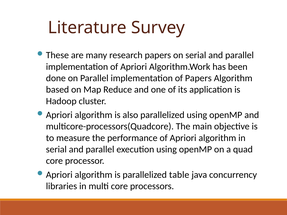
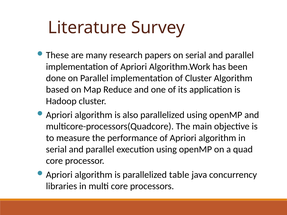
of Papers: Papers -> Cluster
